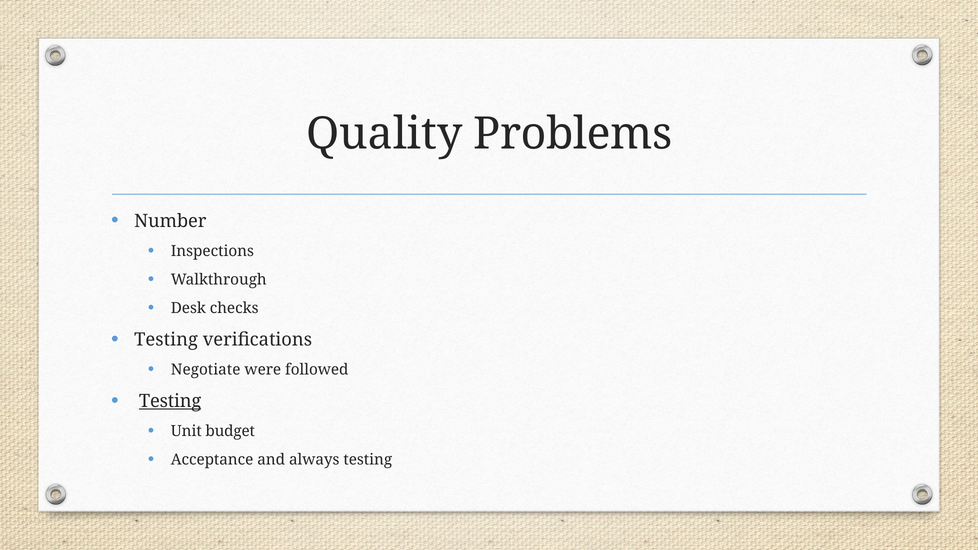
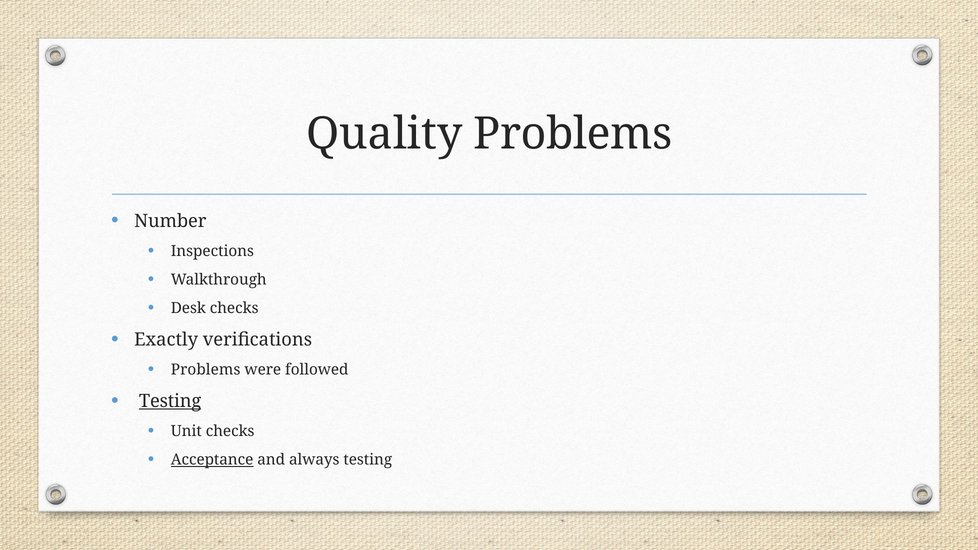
Testing at (166, 340): Testing -> Exactly
Negotiate at (206, 370): Negotiate -> Problems
Unit budget: budget -> checks
Acceptance underline: none -> present
